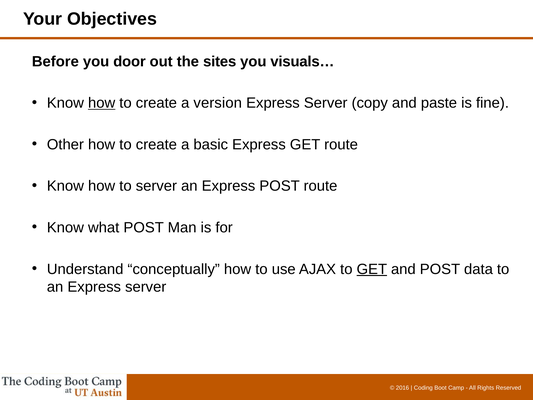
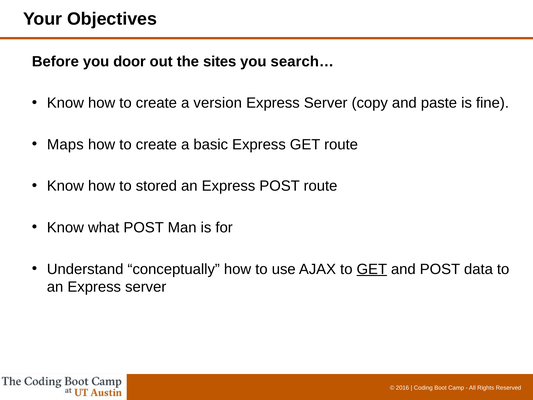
visuals…: visuals… -> search…
how at (102, 103) underline: present -> none
Other: Other -> Maps
to server: server -> stored
